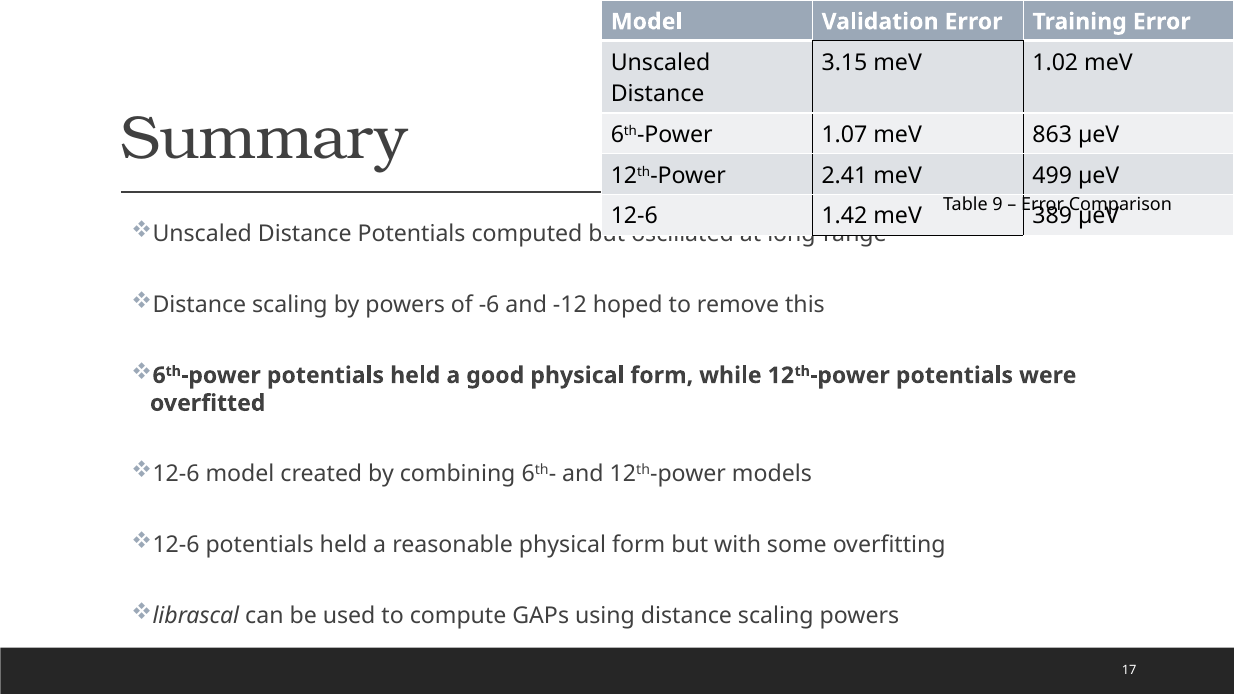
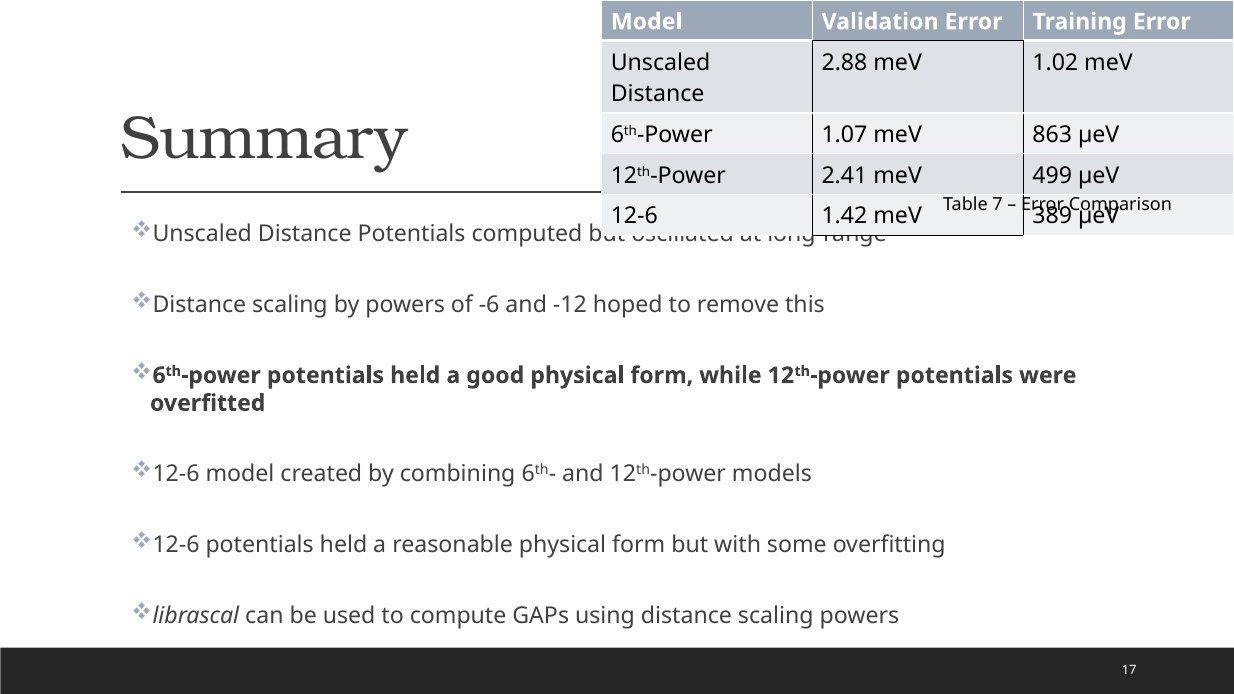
3.15: 3.15 -> 2.88
9: 9 -> 7
